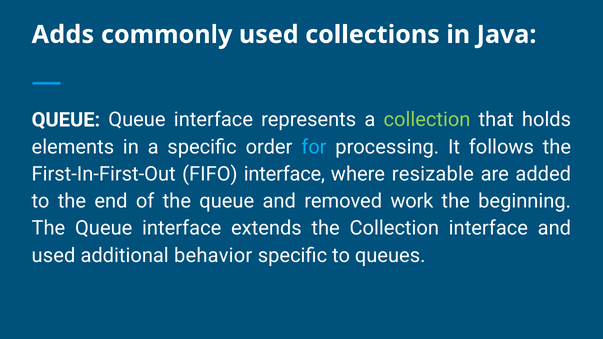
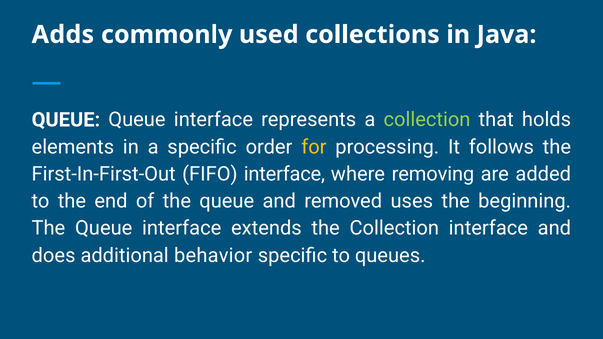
for colour: light blue -> yellow
resizable: resizable -> removing
work: work -> uses
used at (54, 256): used -> does
